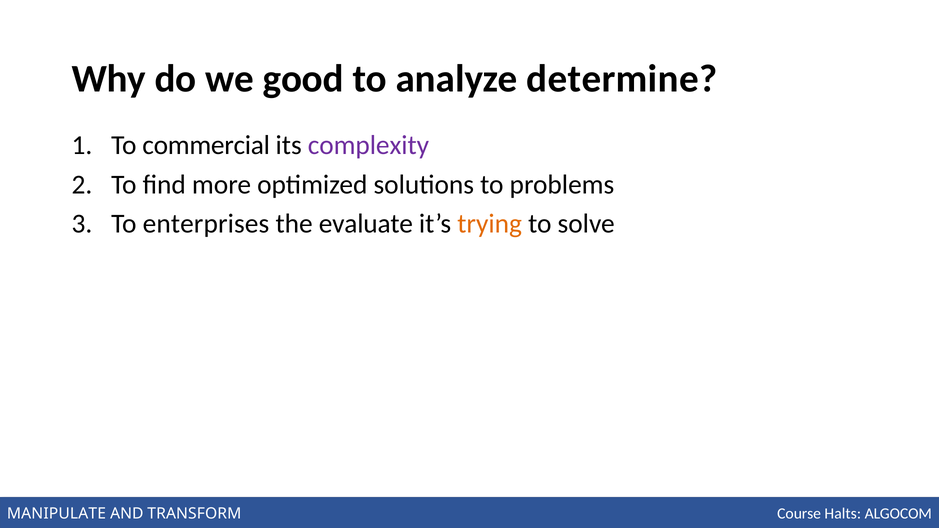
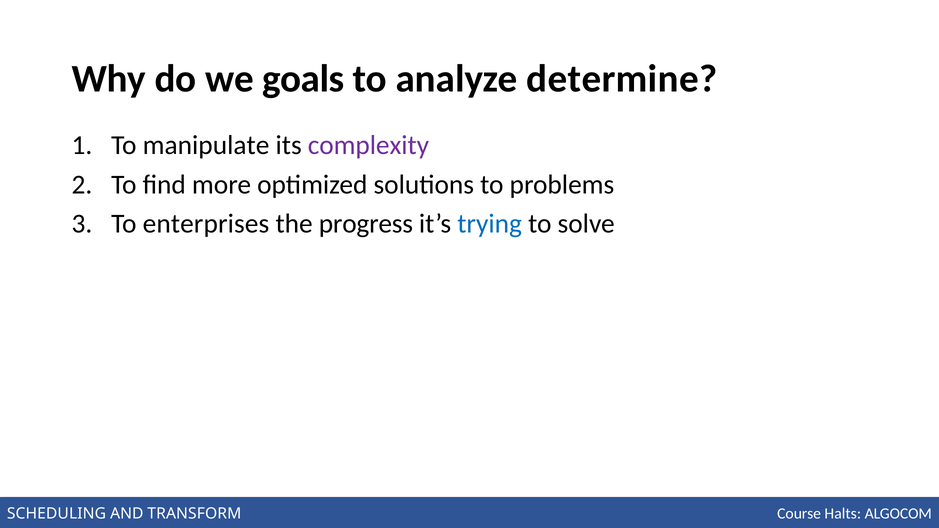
good: good -> goals
commercial: commercial -> manipulate
evaluate: evaluate -> progress
trying colour: orange -> blue
MANIPULATE: MANIPULATE -> SCHEDULING
